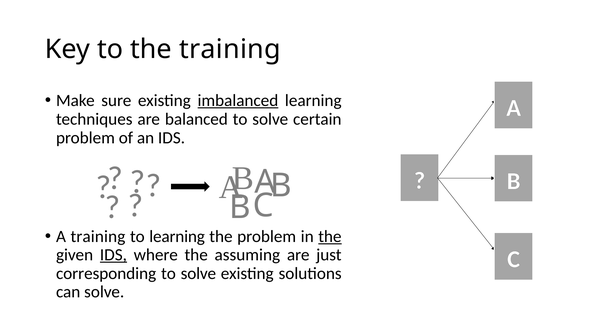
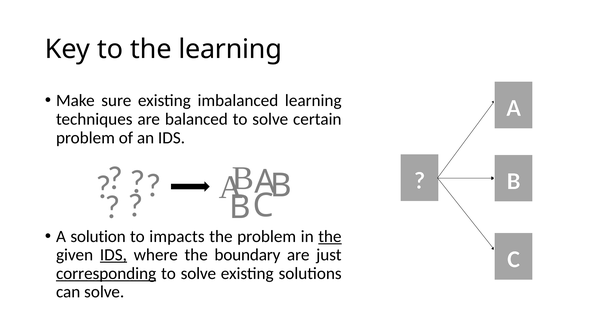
the training: training -> learning
imbalanced underline: present -> none
A training: training -> solution
to learning: learning -> impacts
assuming: assuming -> boundary
corresponding underline: none -> present
